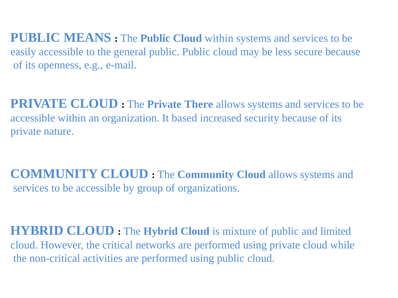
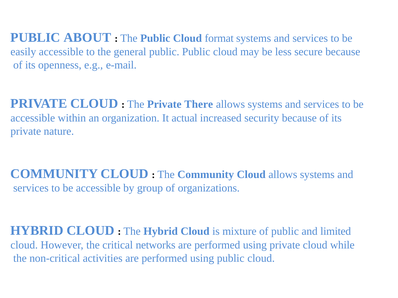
MEANS: MEANS -> ABOUT
Cloud within: within -> format
based: based -> actual
